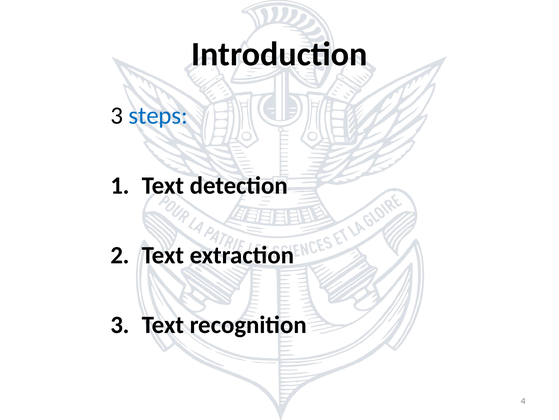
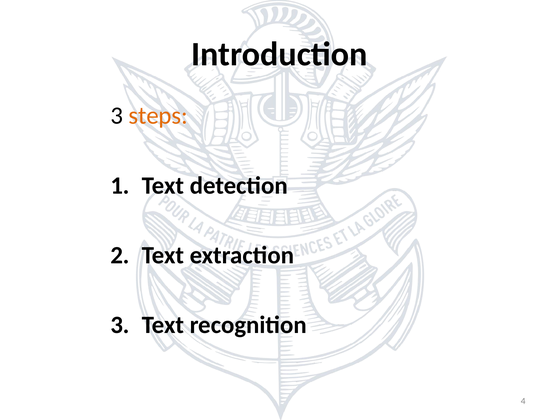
steps colour: blue -> orange
